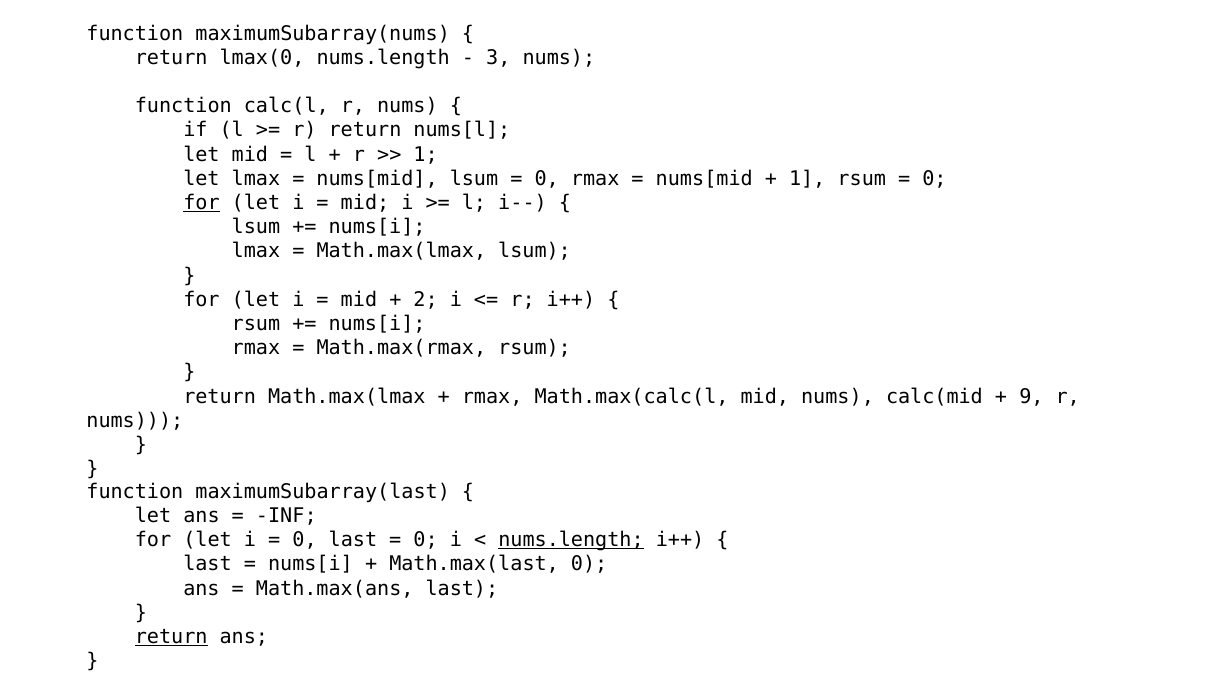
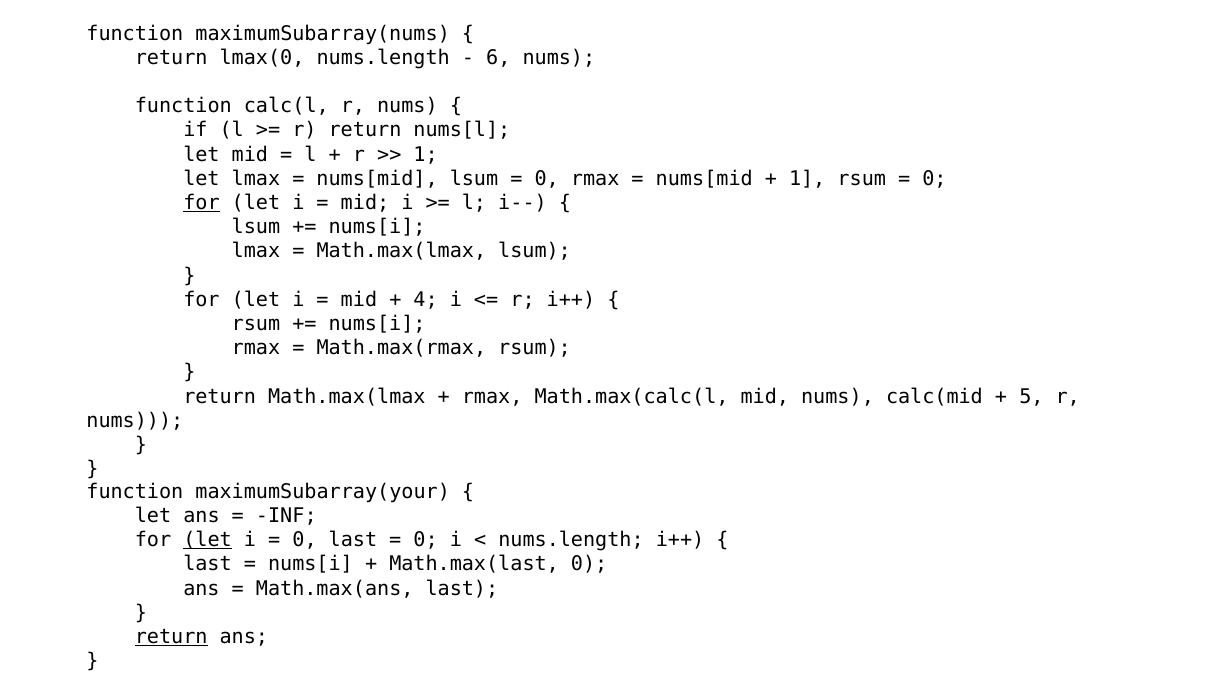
3: 3 -> 6
2: 2 -> 4
9: 9 -> 5
maximumSubarray(last: maximumSubarray(last -> maximumSubarray(your
let at (208, 540) underline: none -> present
nums.length at (571, 540) underline: present -> none
